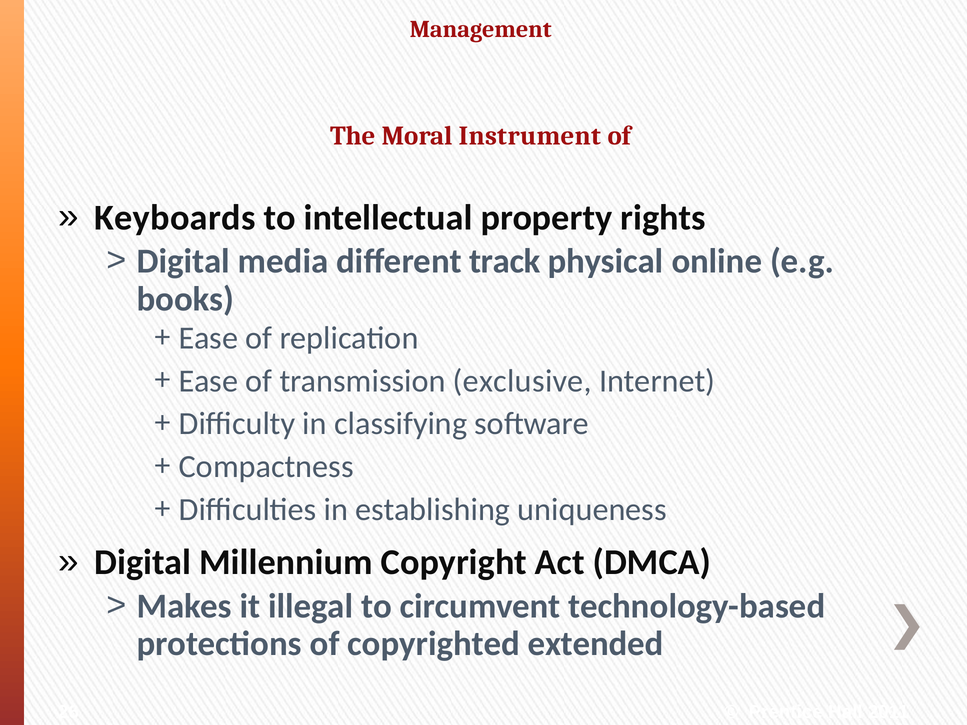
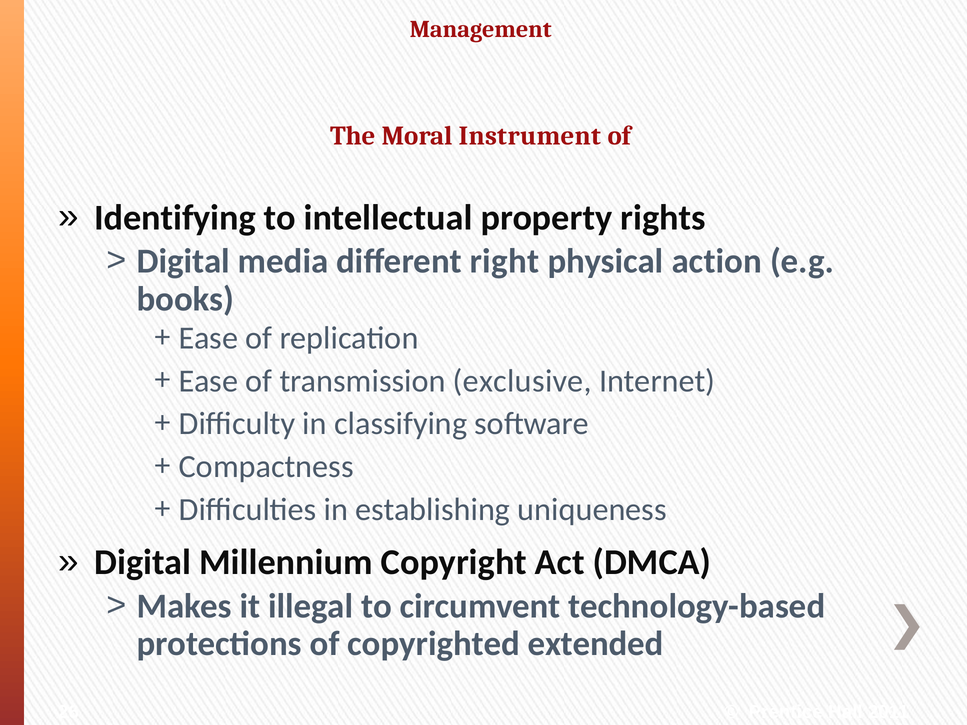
Keyboards: Keyboards -> Identifying
track: track -> right
online: online -> action
